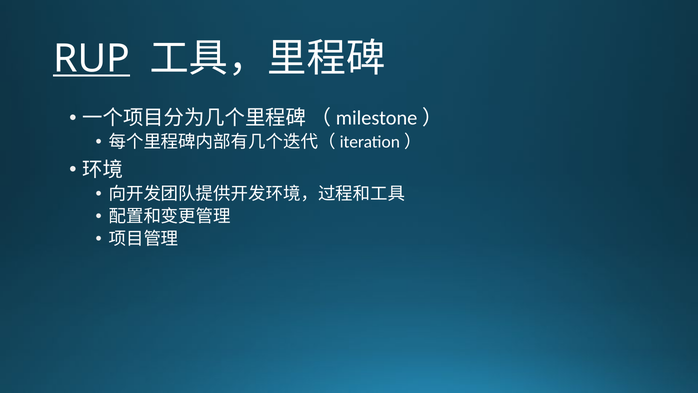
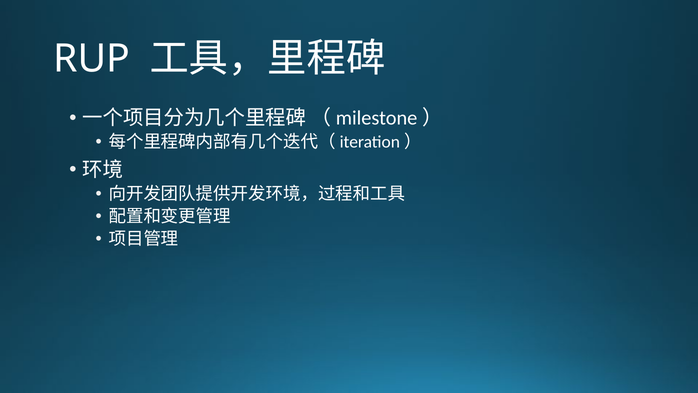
RUP underline: present -> none
